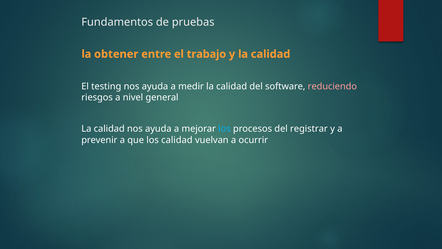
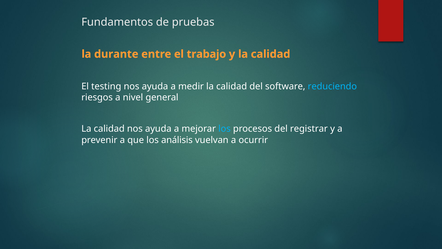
obtener: obtener -> durante
reduciendo colour: pink -> light blue
los calidad: calidad -> análisis
